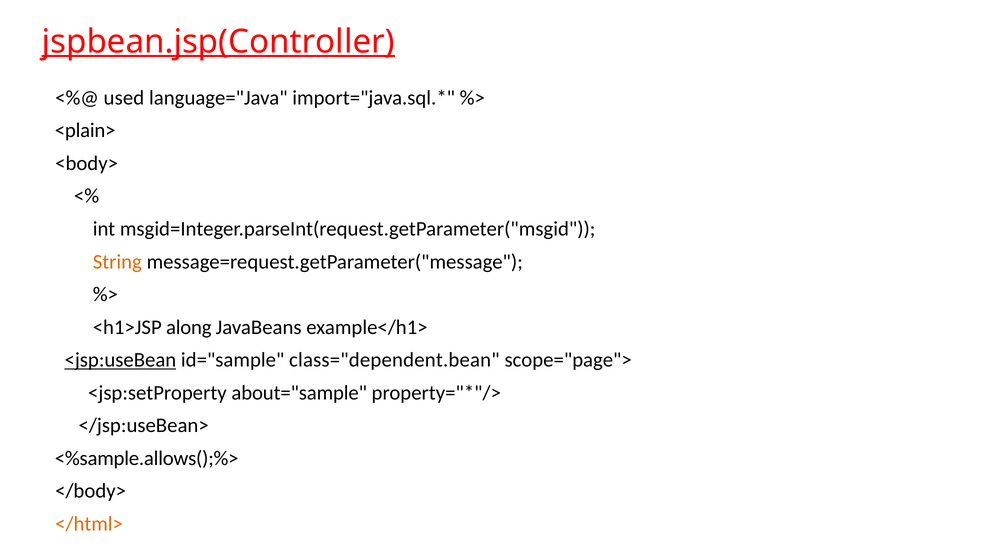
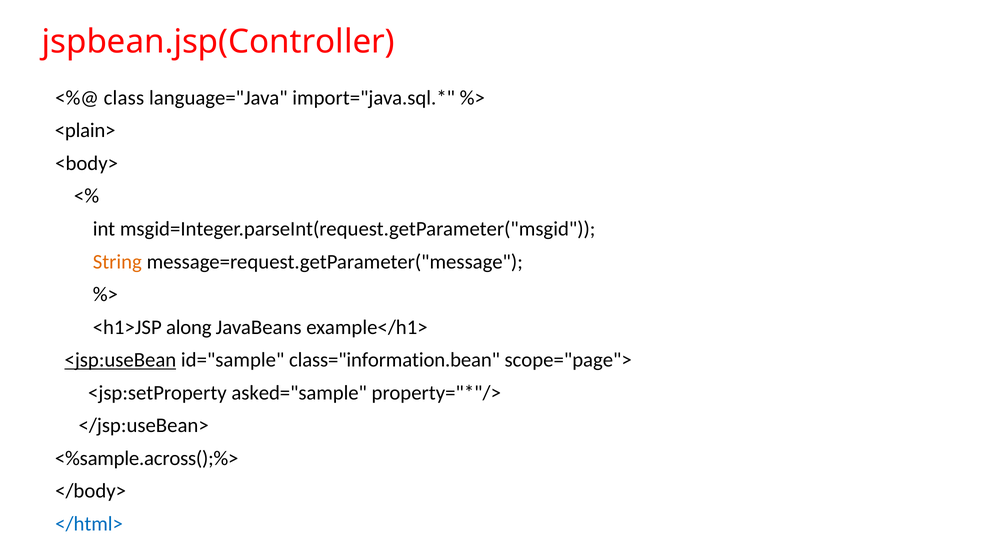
jspbean.jsp(Controller underline: present -> none
used: used -> class
class="dependent.bean: class="dependent.bean -> class="information.bean
about="sample: about="sample -> asked="sample
<%sample.allows();%>: <%sample.allows();%> -> <%sample.across();%>
</html> colour: orange -> blue
